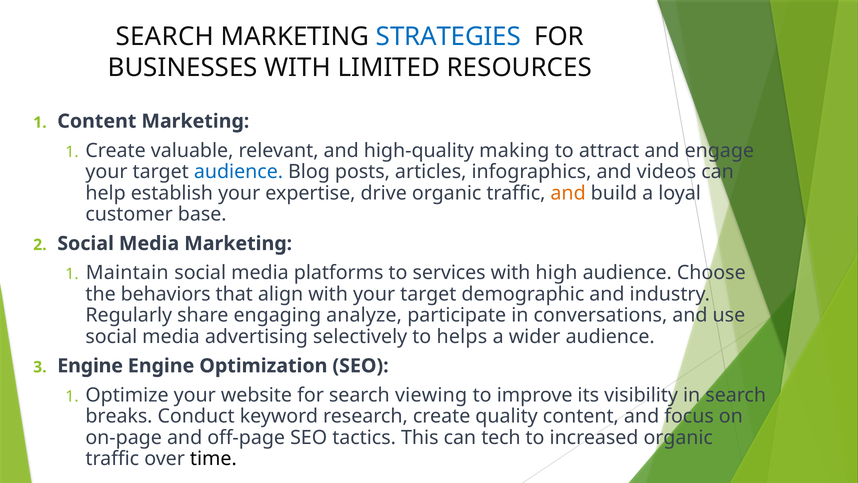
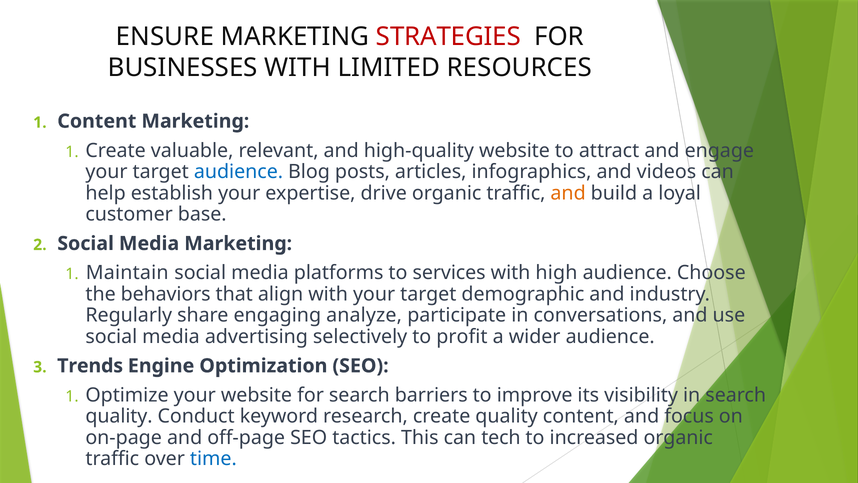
SEARCH at (165, 37): SEARCH -> ENSURE
STRATEGIES colour: blue -> red
high-quality making: making -> website
helps: helps -> profit
Engine at (90, 366): Engine -> Trends
viewing: viewing -> barriers
breaks at (119, 416): breaks -> quality
time colour: black -> blue
